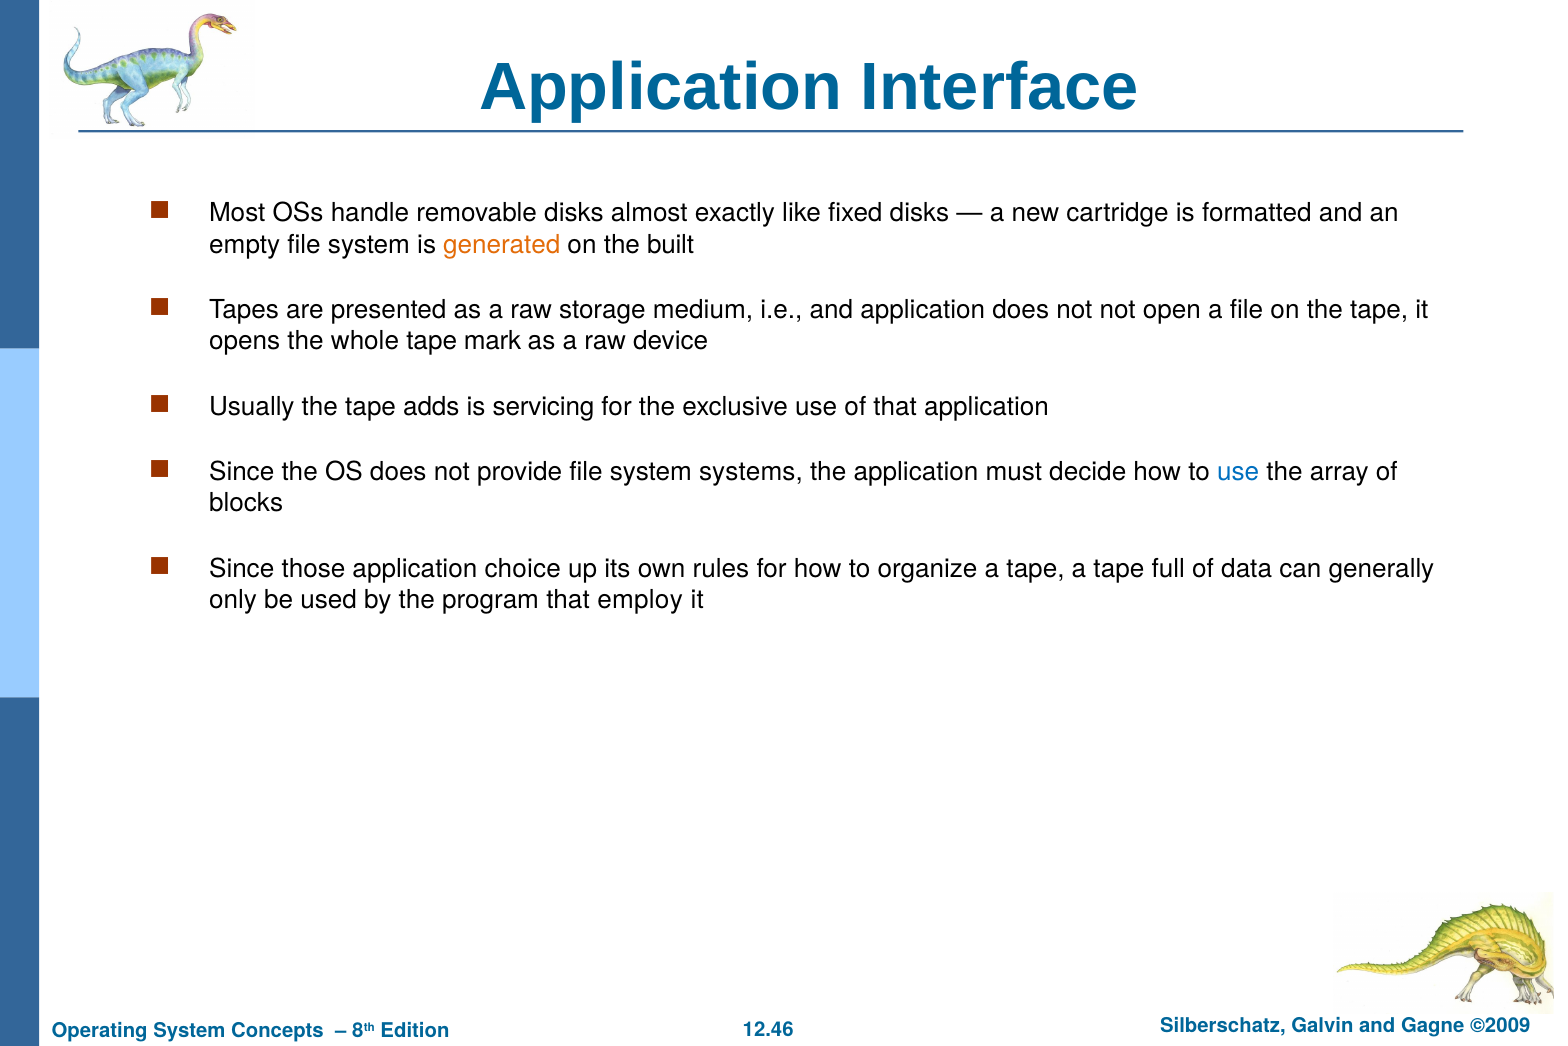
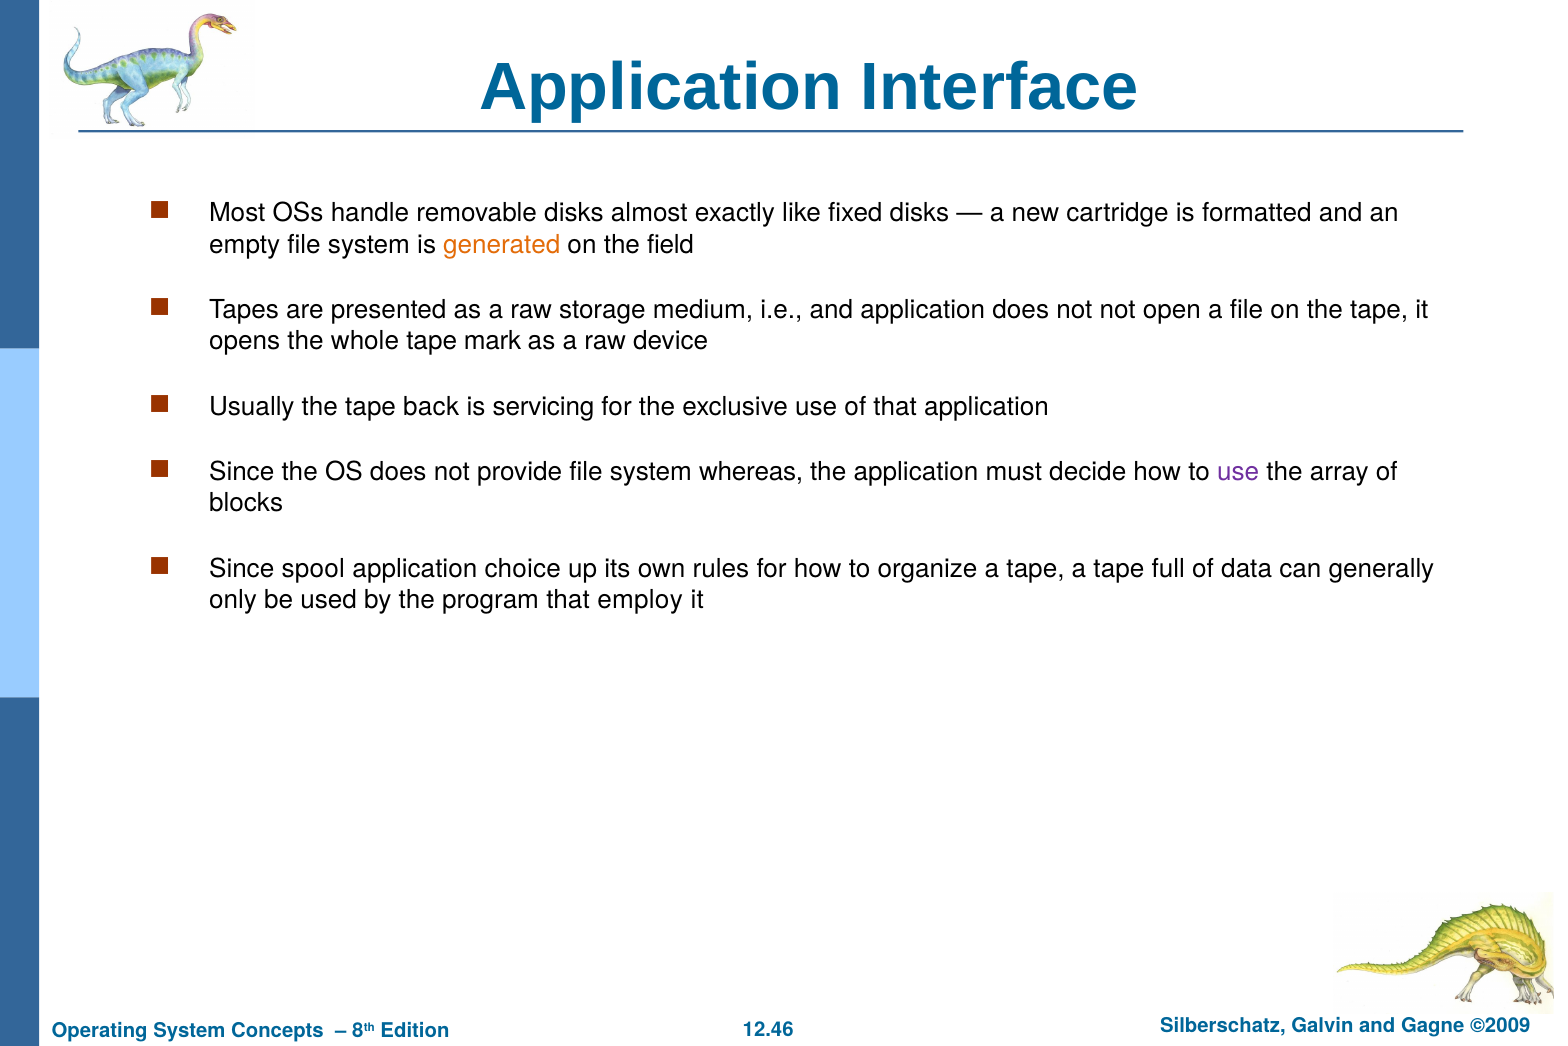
built: built -> field
adds: adds -> back
systems: systems -> whereas
use at (1238, 471) colour: blue -> purple
those: those -> spool
